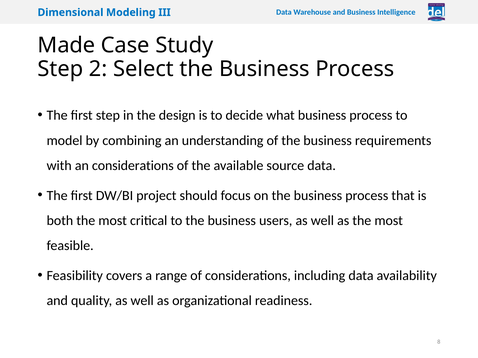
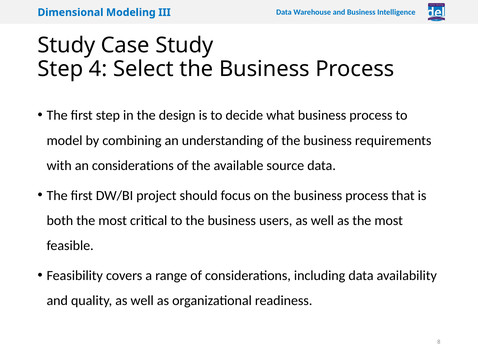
Made at (66, 45): Made -> Study
2: 2 -> 4
